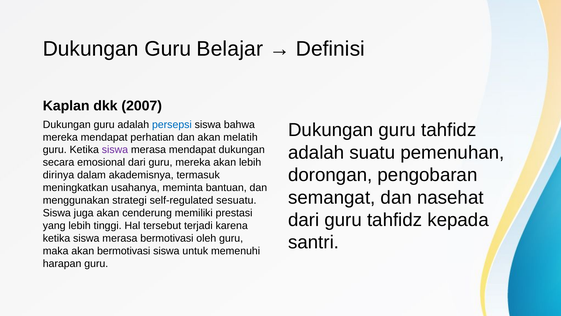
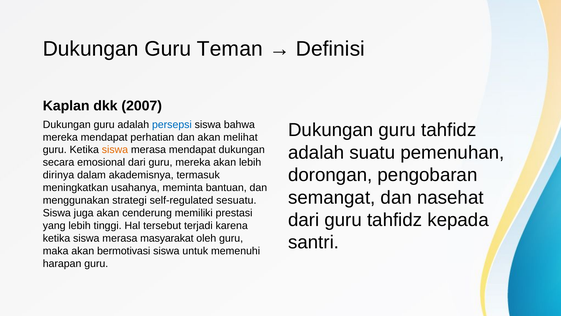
Belajar: Belajar -> Teman
melatih: melatih -> melihat
siswa at (115, 150) colour: purple -> orange
merasa bermotivasi: bermotivasi -> masyarakat
